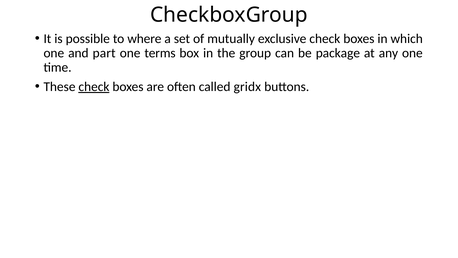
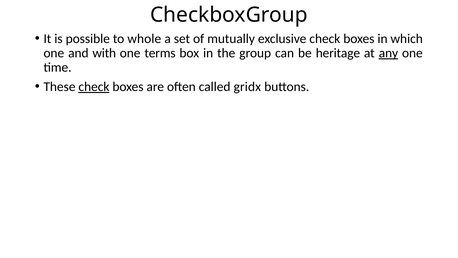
where: where -> whole
part: part -> with
package: package -> heritage
any underline: none -> present
